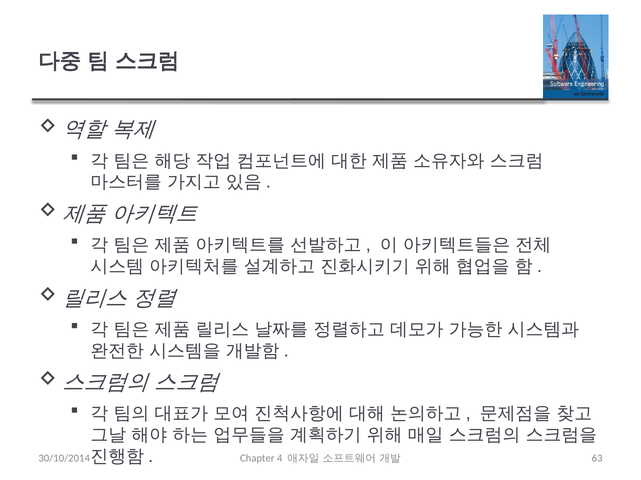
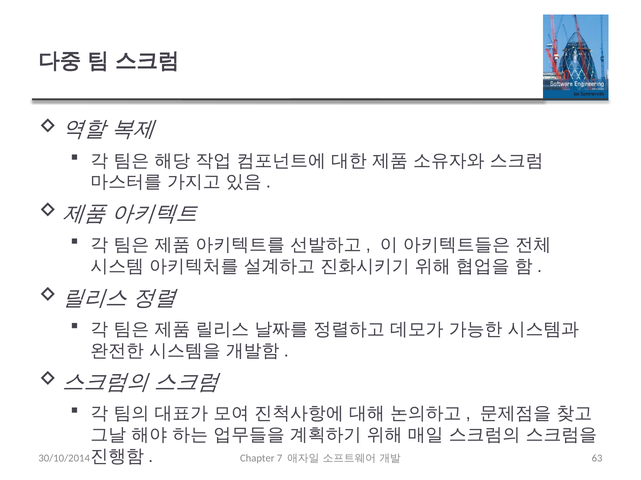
4: 4 -> 7
